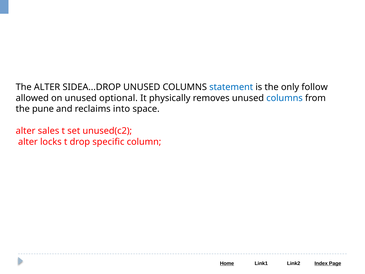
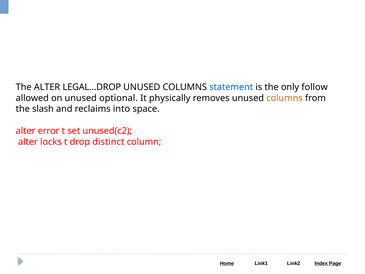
SIDEA...DROP: SIDEA...DROP -> LEGAL...DROP
columns at (285, 98) colour: blue -> orange
pune: pune -> slash
sales: sales -> error
specific: specific -> distinct
